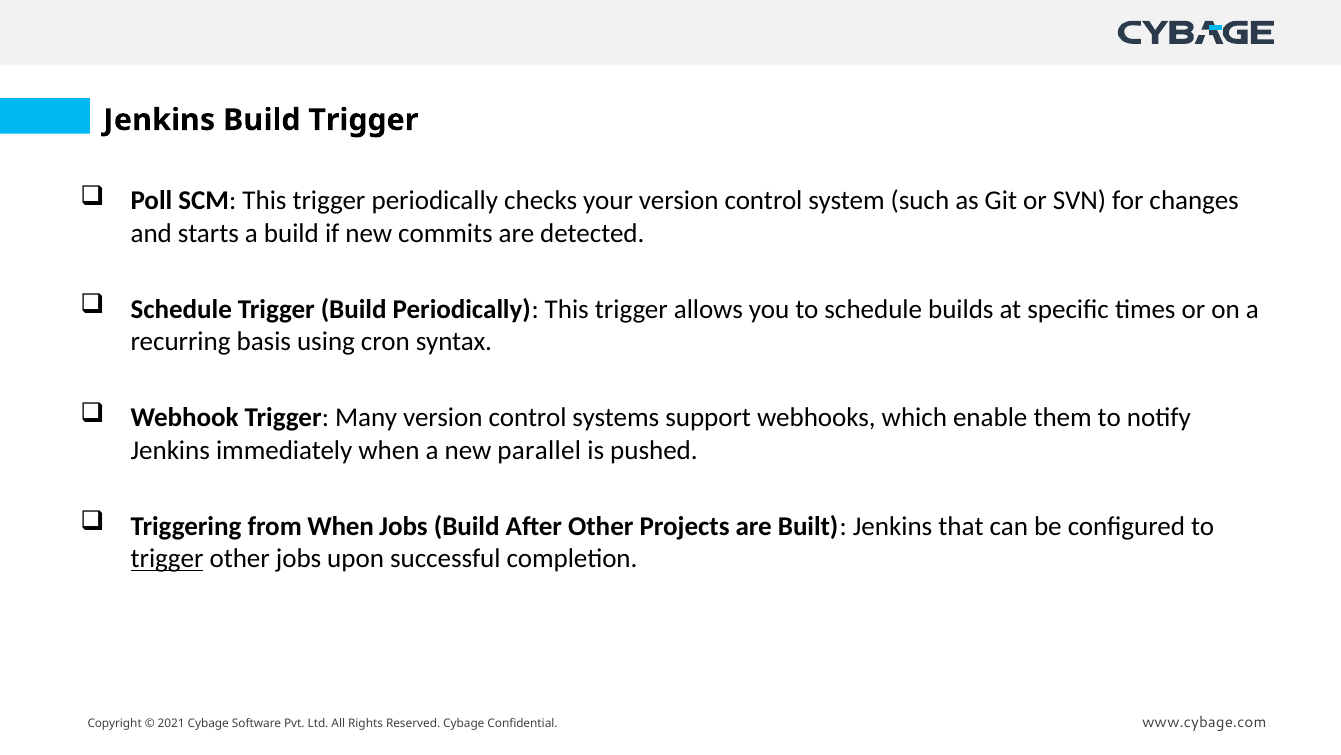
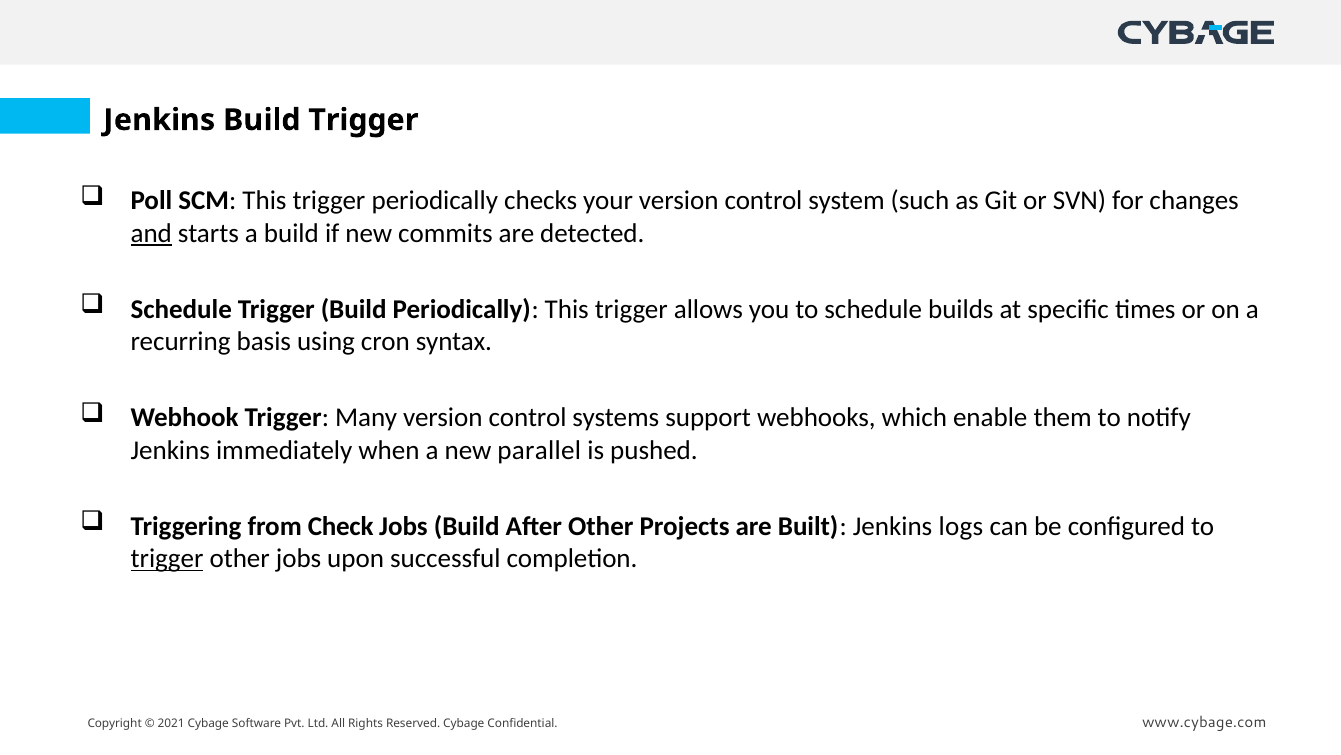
and at (151, 233) underline: none -> present
from When: When -> Check
that: that -> logs
